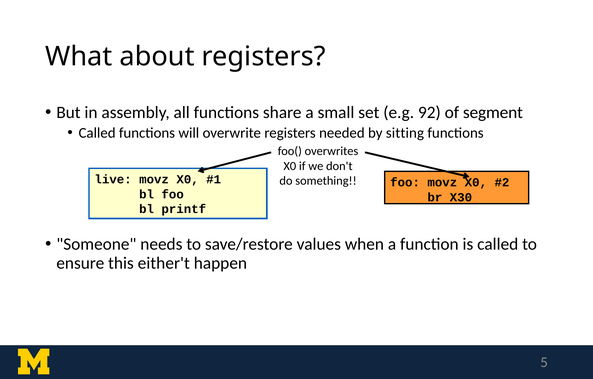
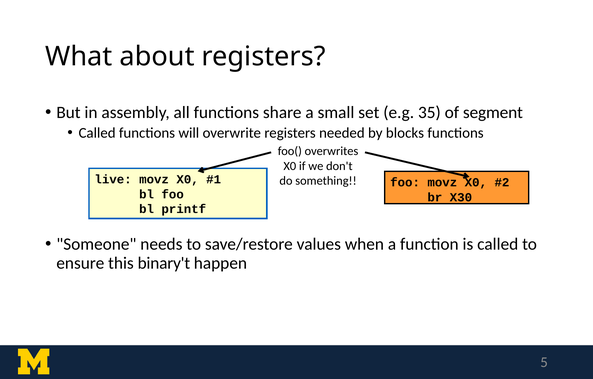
92: 92 -> 35
sitting: sitting -> blocks
either't: either't -> binary't
